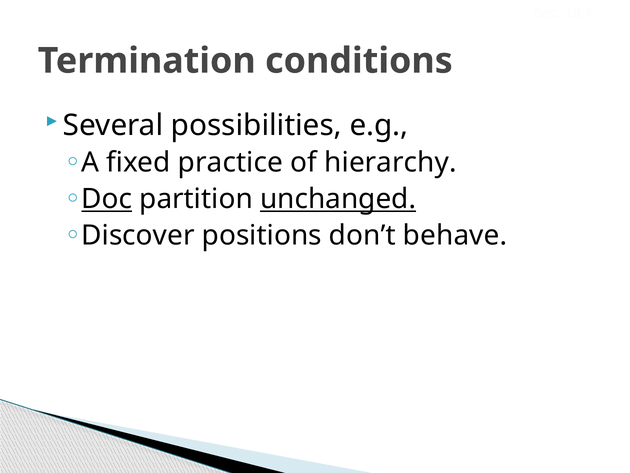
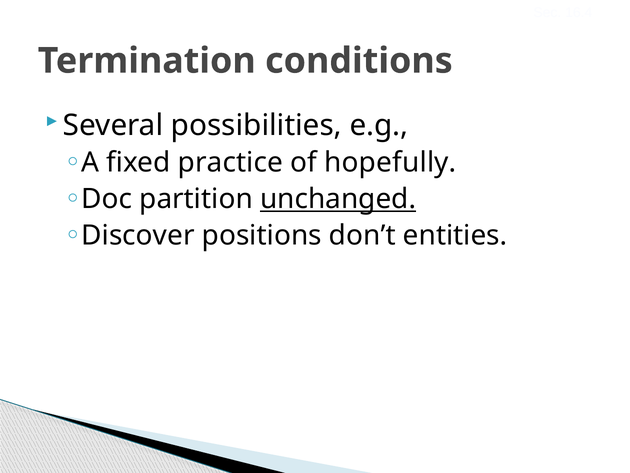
hierarchy: hierarchy -> hopefully
Doc underline: present -> none
behave: behave -> entities
